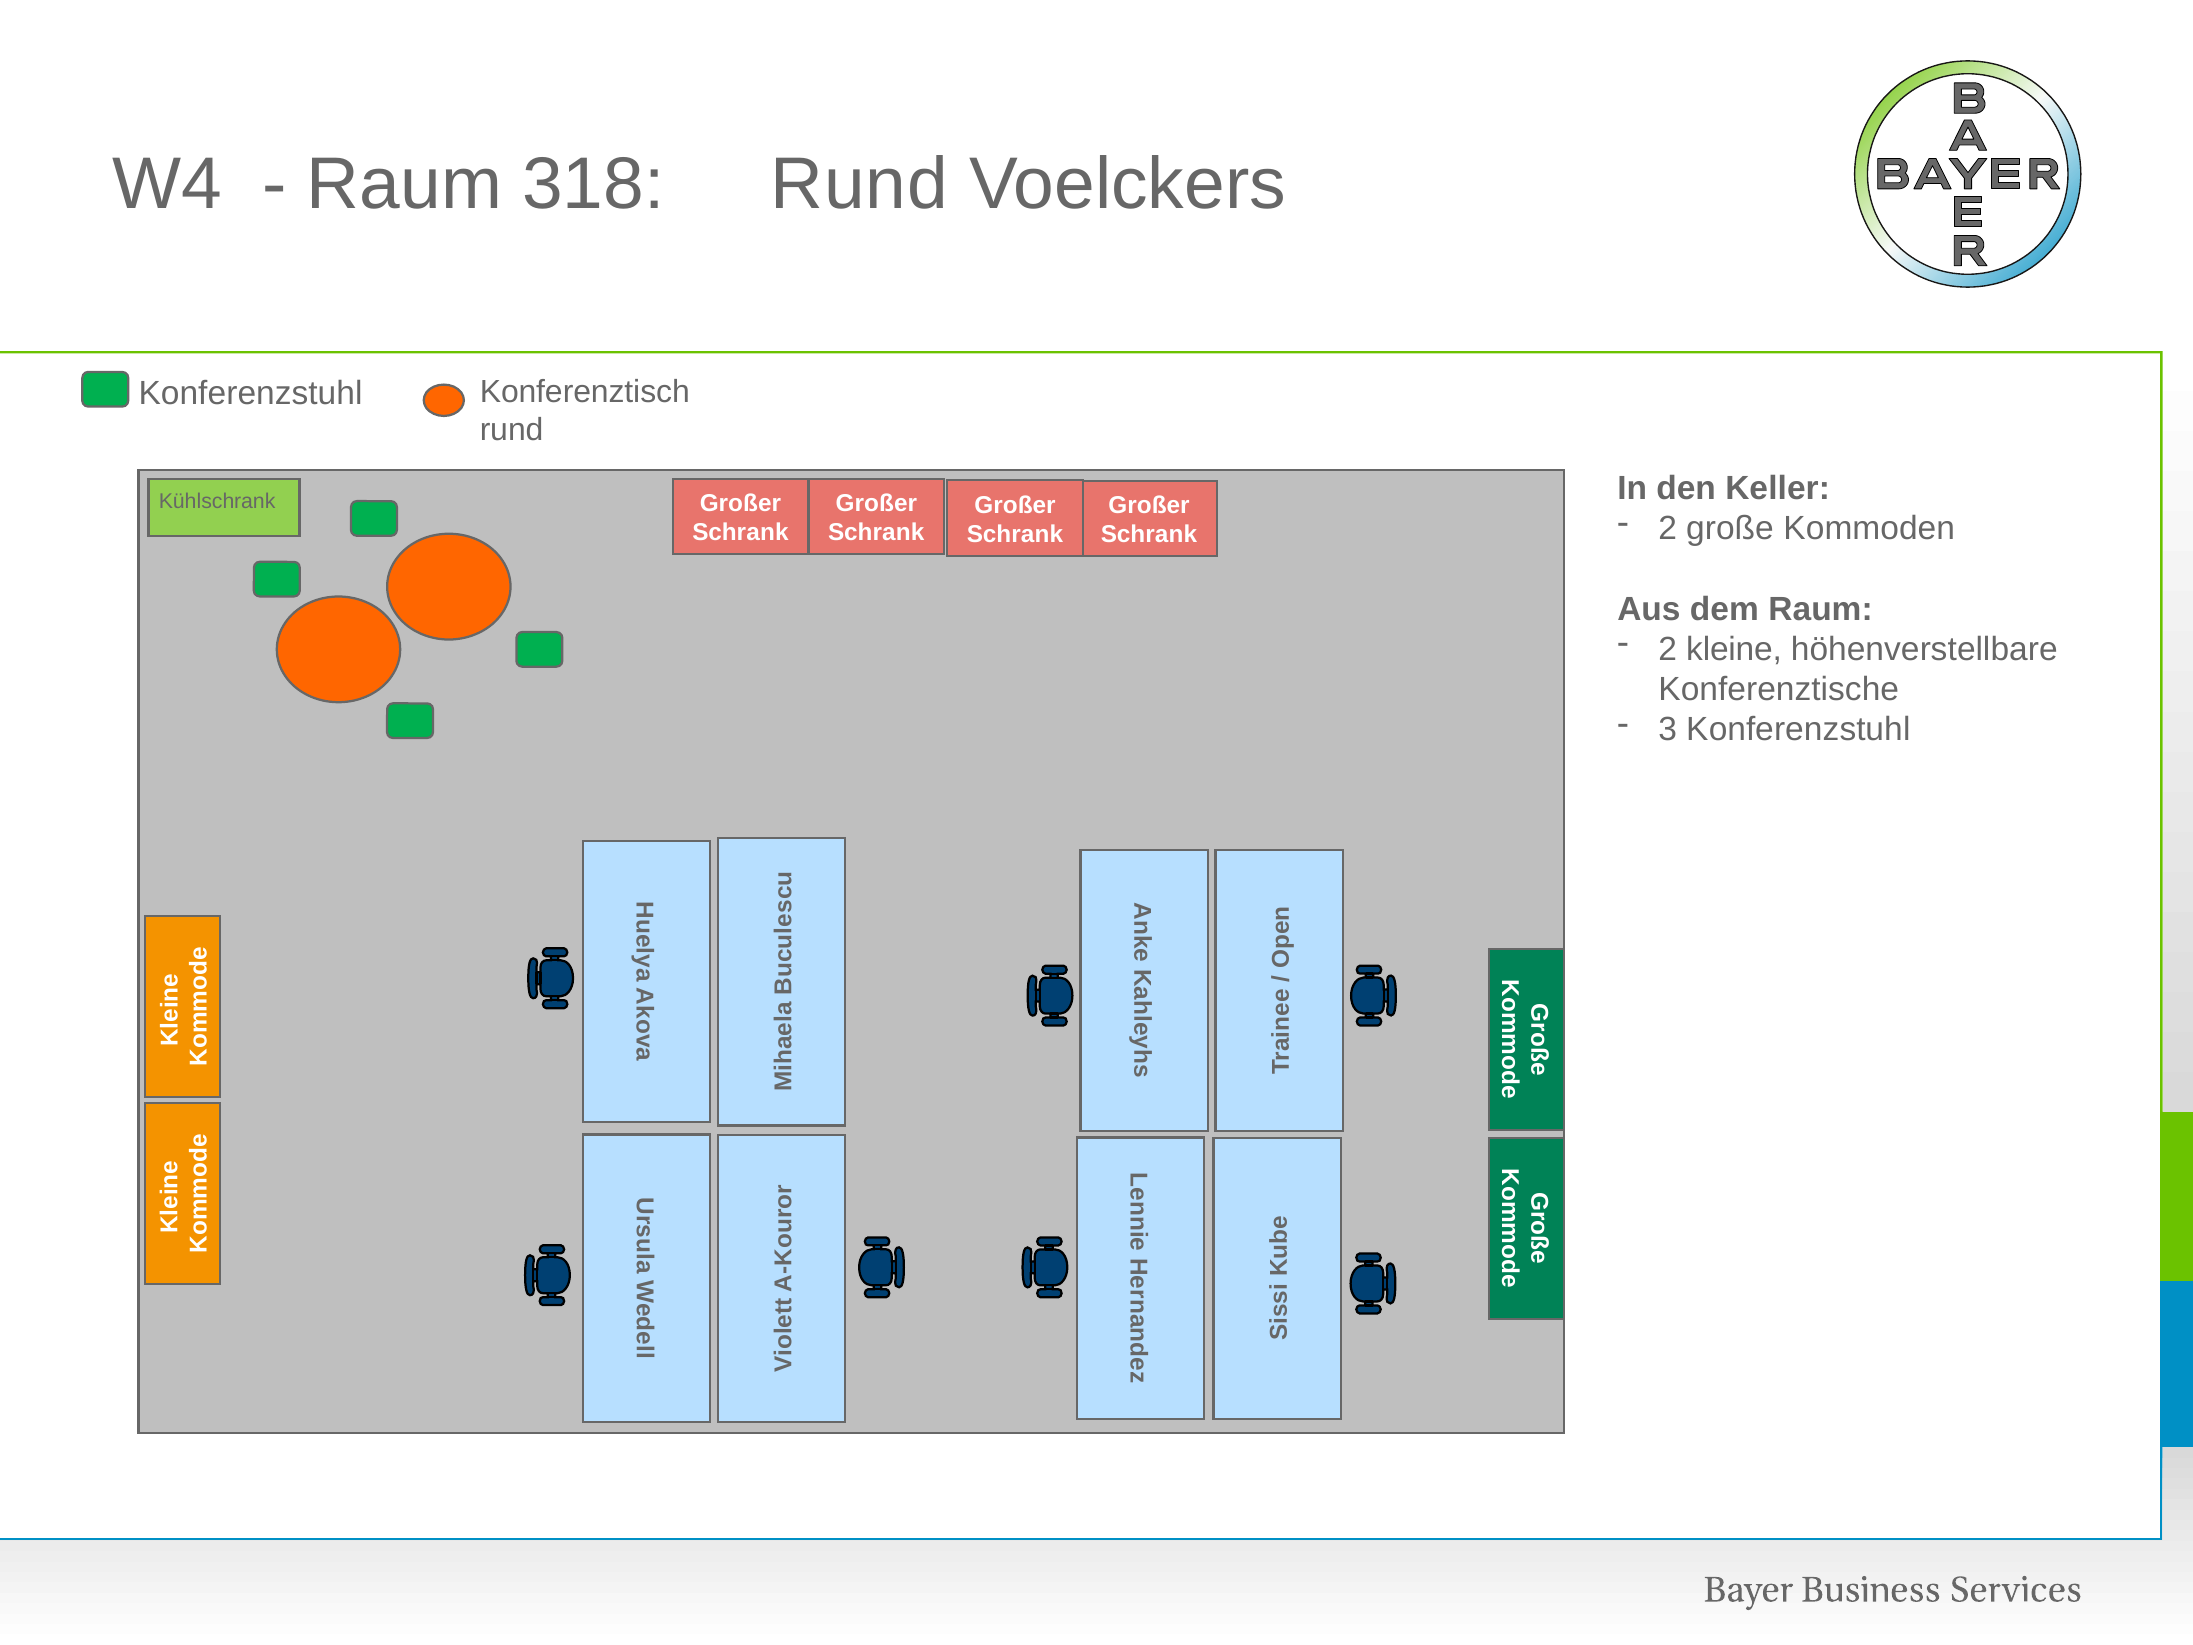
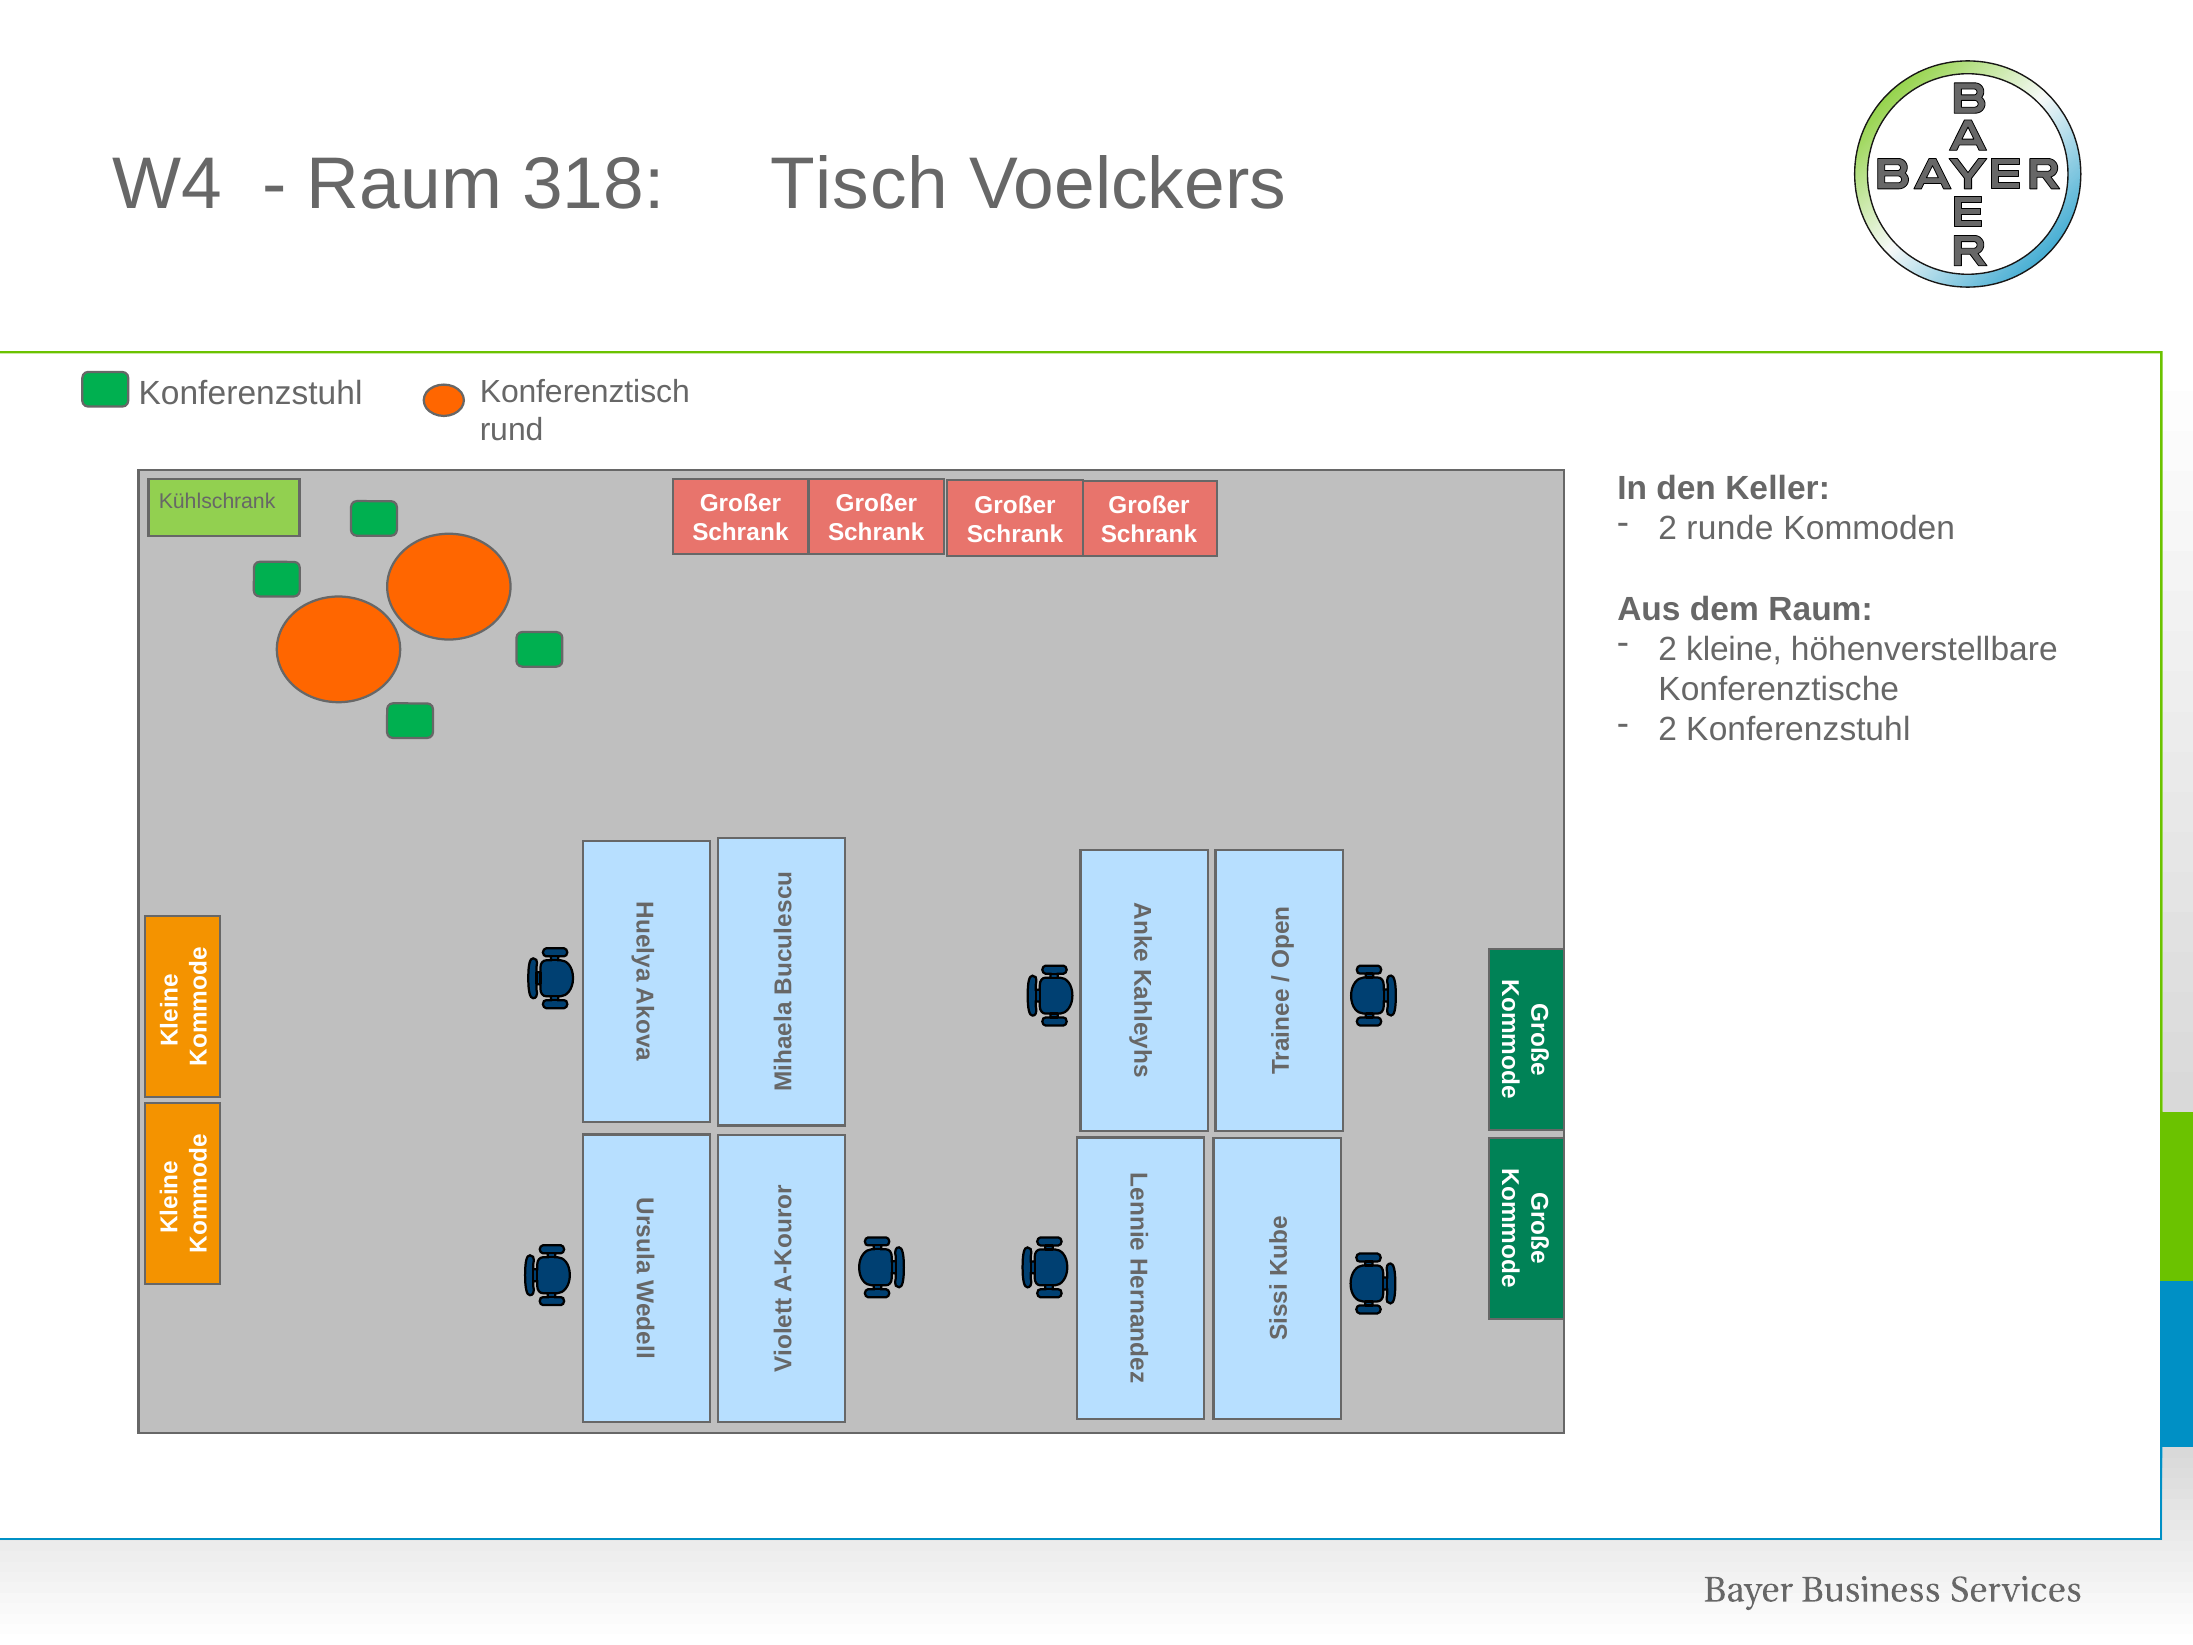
318 Rund: Rund -> Tisch
große: große -> runde
3 at (1668, 730): 3 -> 2
